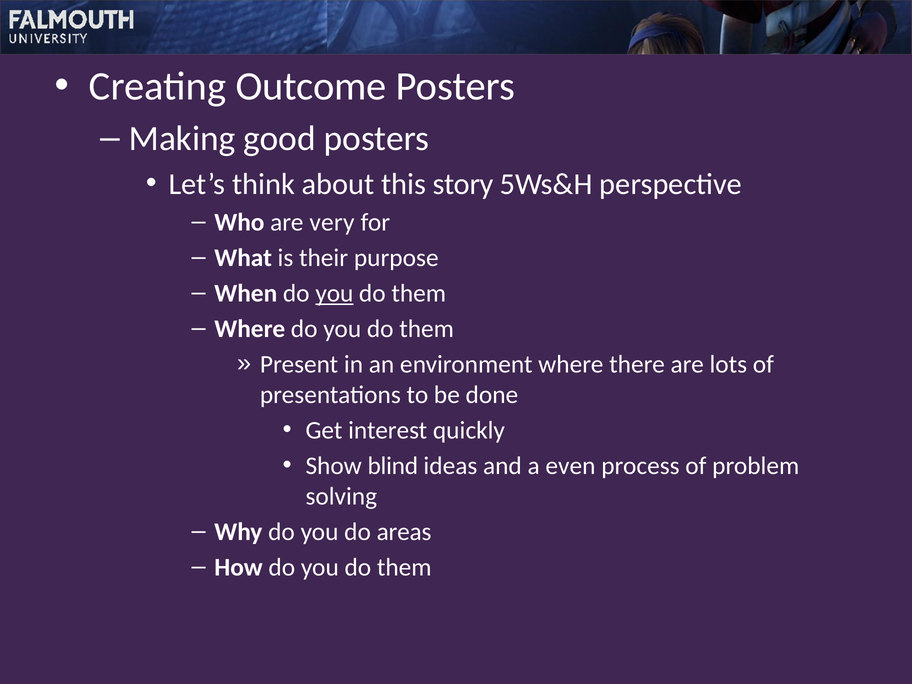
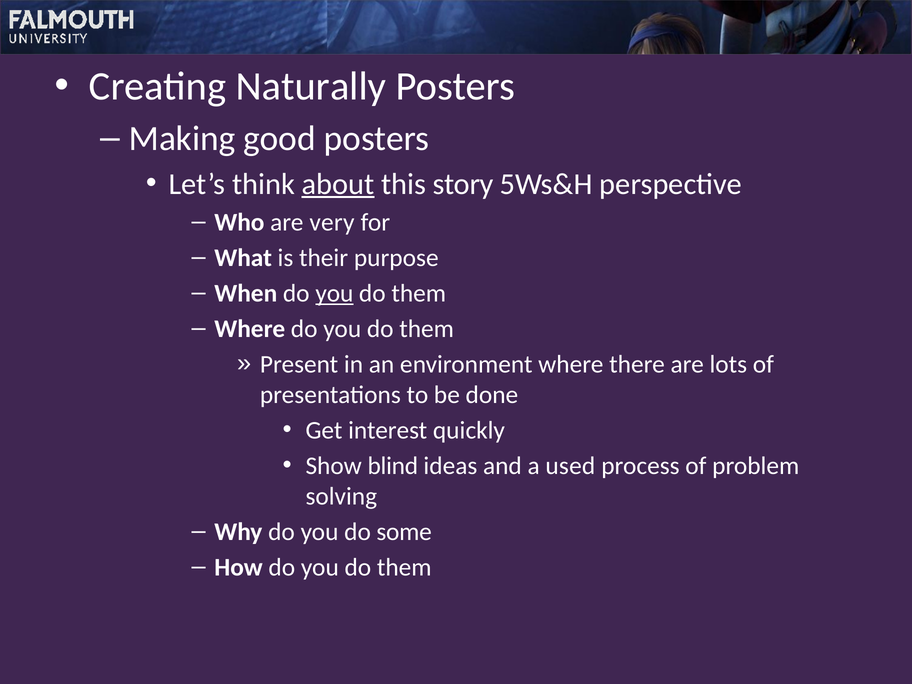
Outcome: Outcome -> Naturally
about underline: none -> present
even: even -> used
areas: areas -> some
